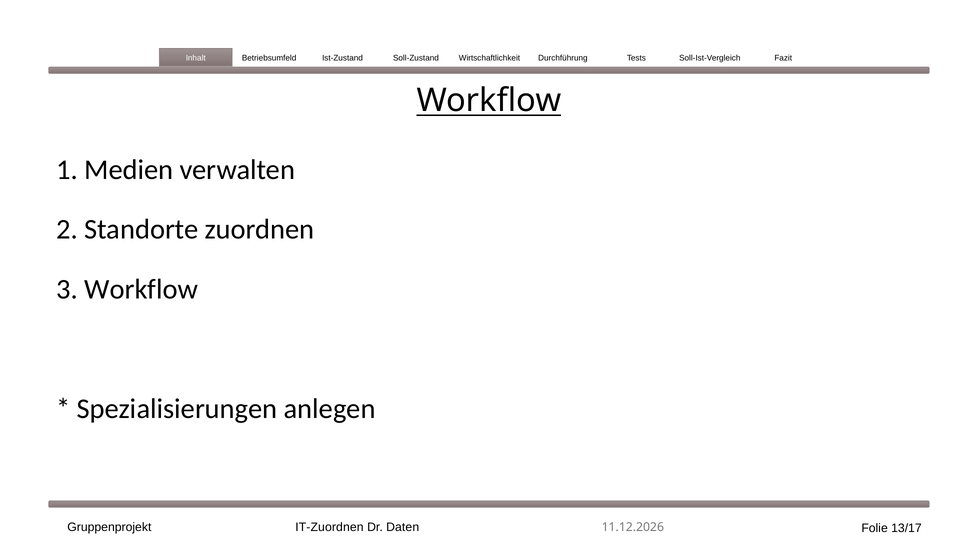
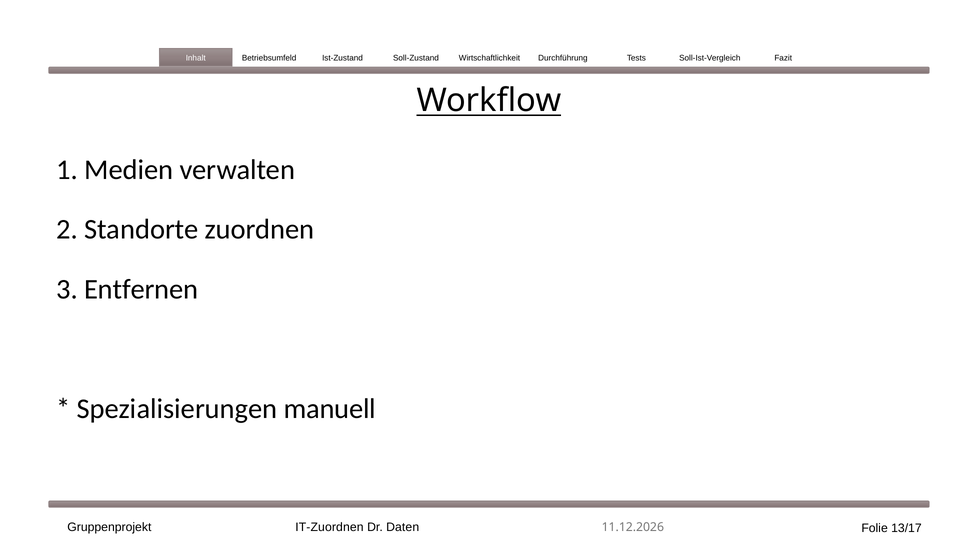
3 Workflow: Workflow -> Entfernen
anlegen: anlegen -> manuell
